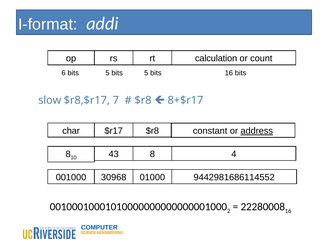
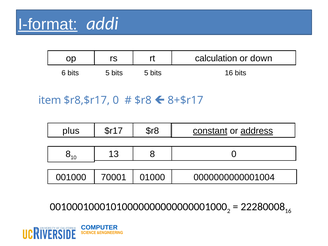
I-format underline: none -> present
count: count -> down
slow: slow -> item
$r8,$r17 7: 7 -> 0
char: char -> plus
constant underline: none -> present
43: 43 -> 13
8 4: 4 -> 0
30968: 30968 -> 70001
9442981686114552: 9442981686114552 -> 0000000000001004
